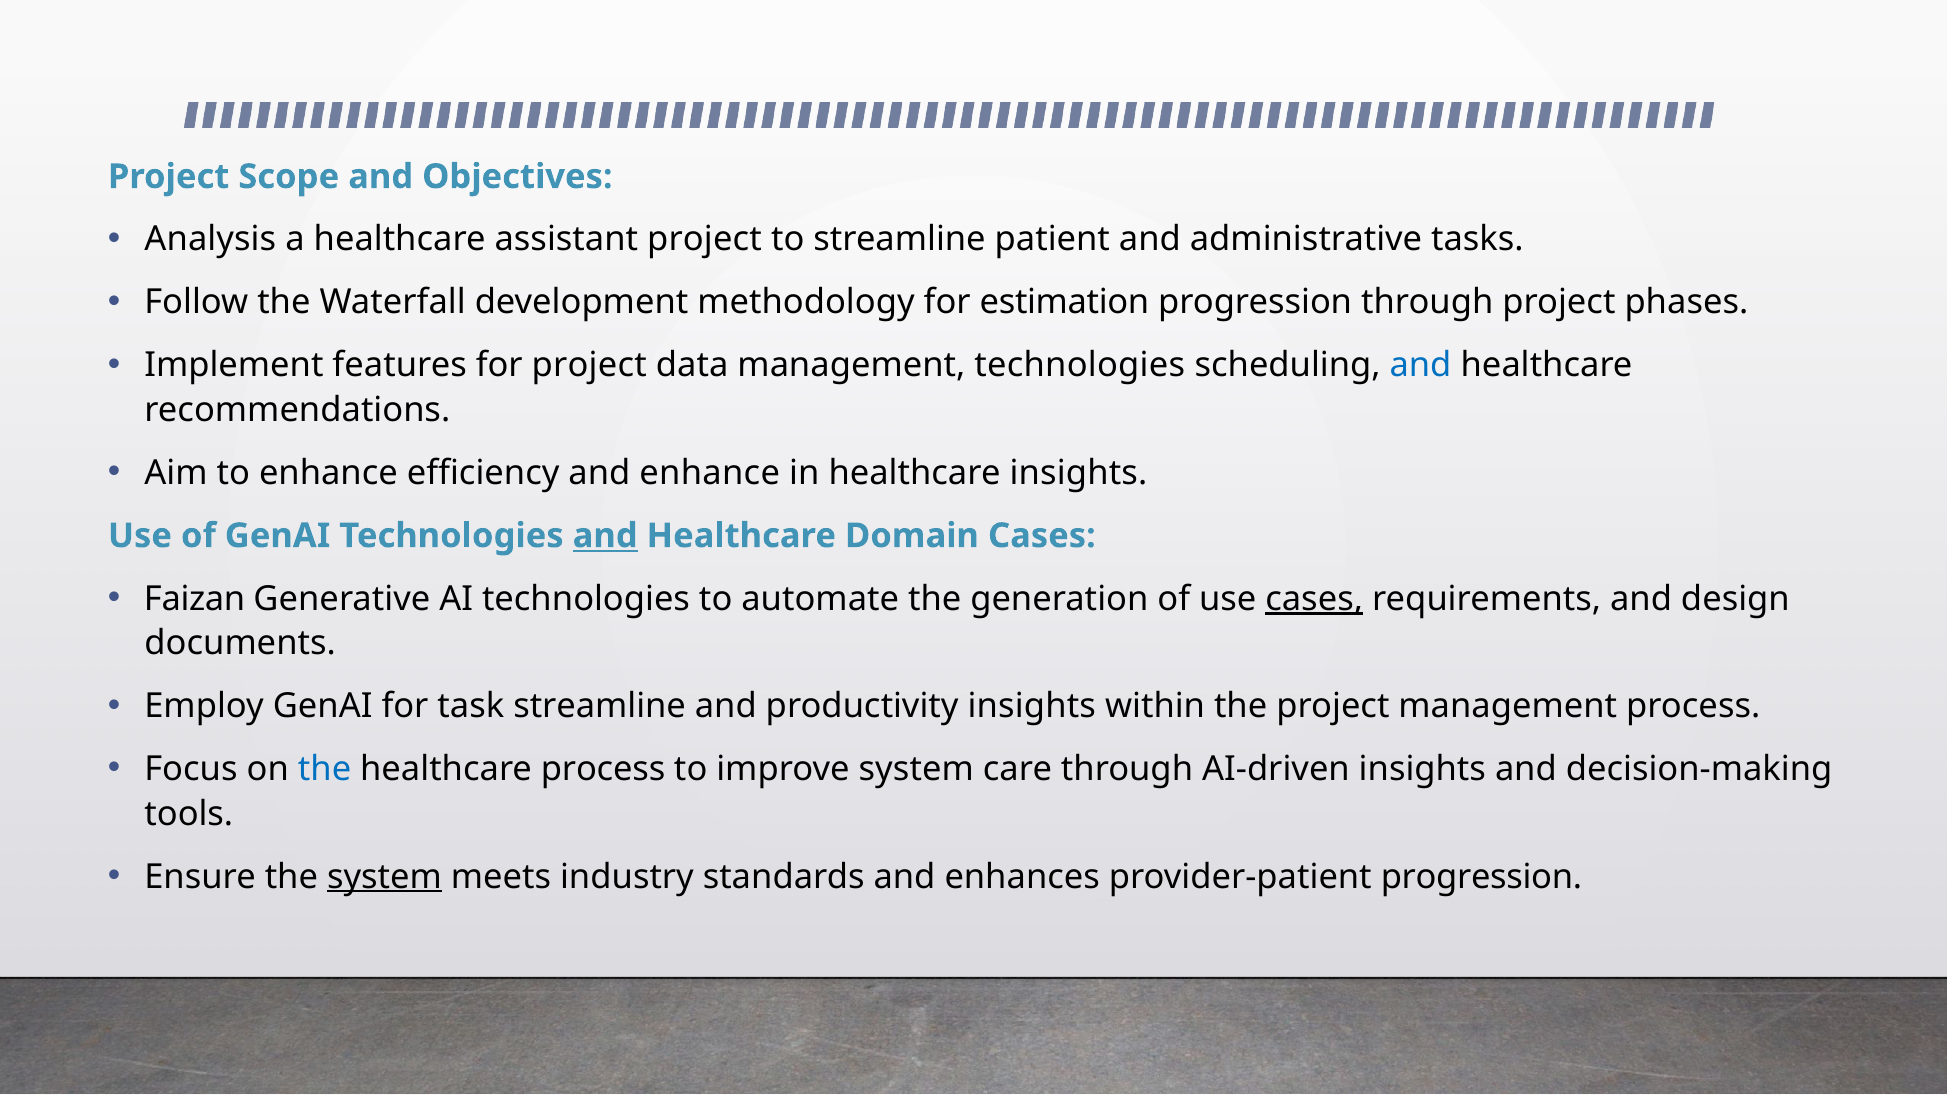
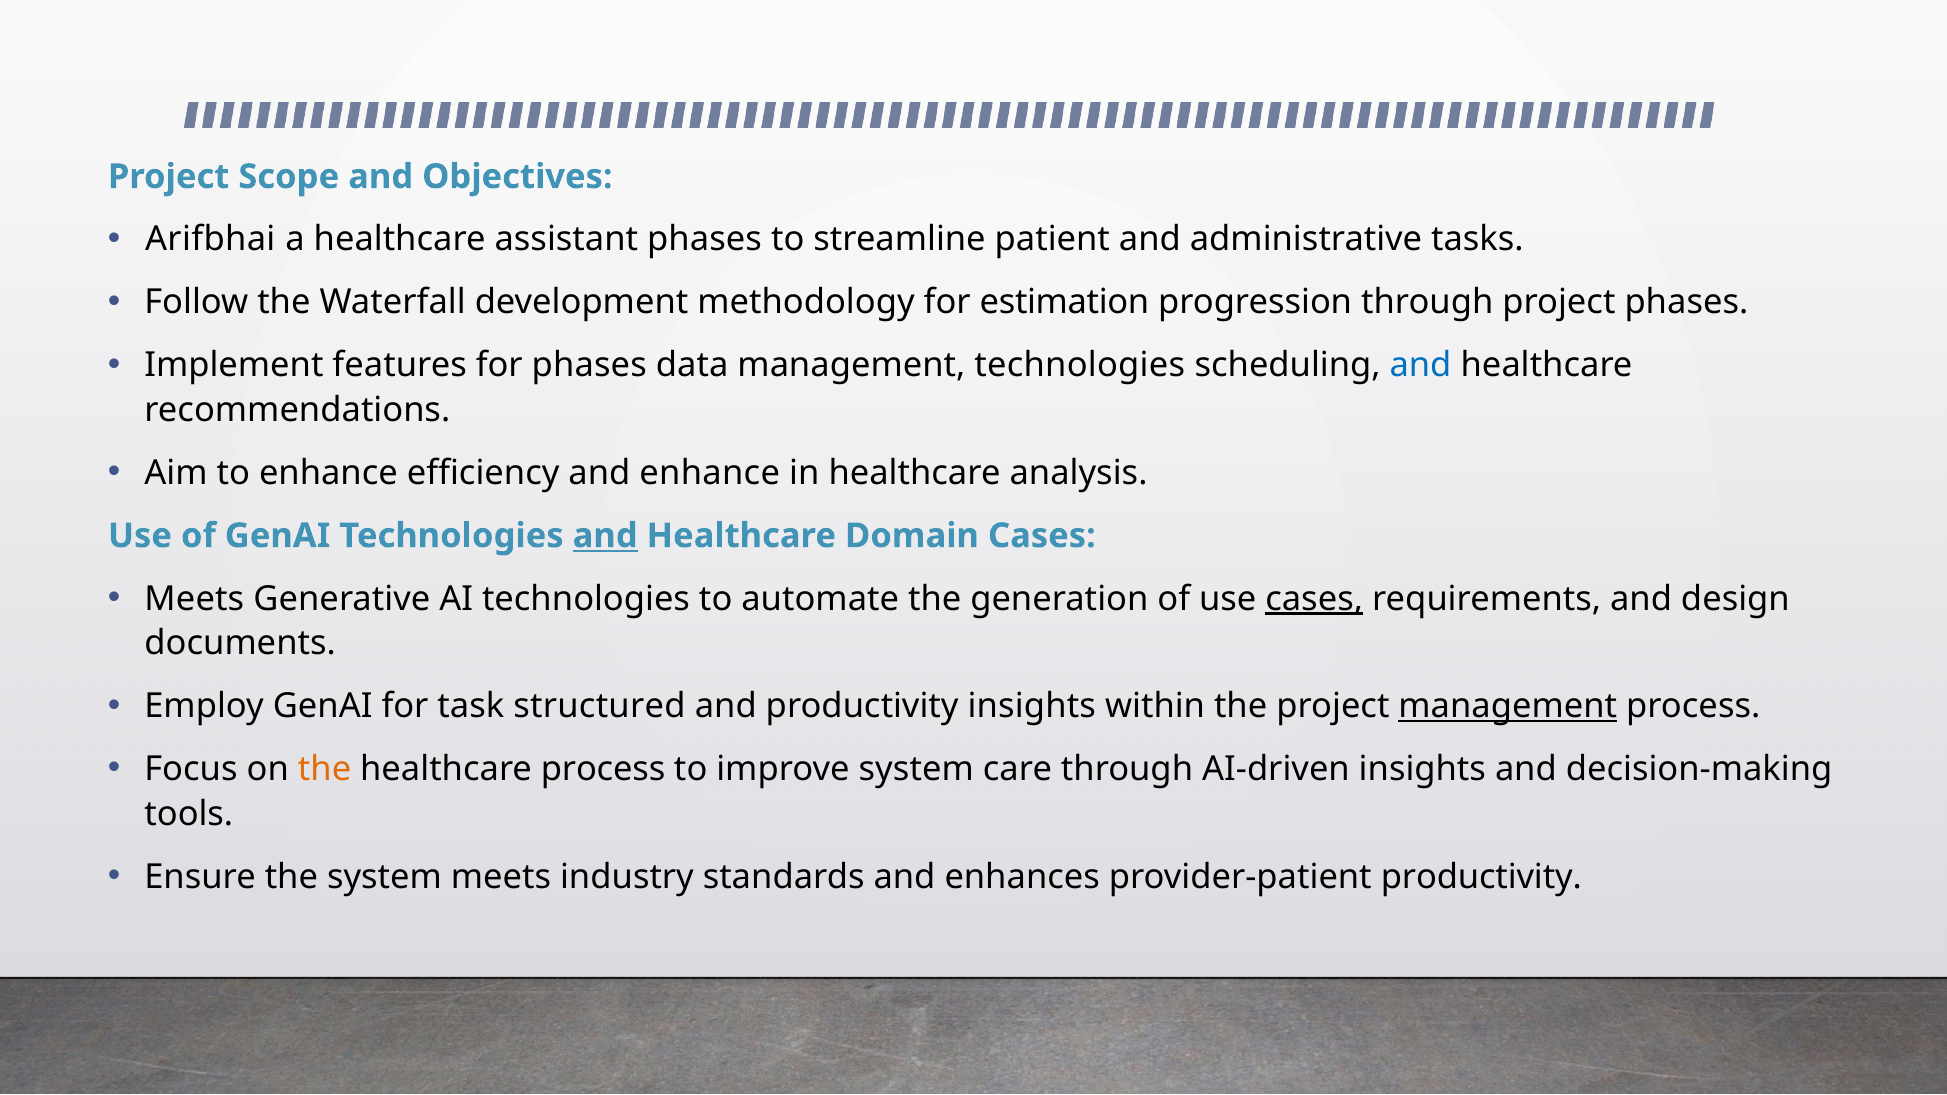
Analysis: Analysis -> Arifbhai
assistant project: project -> phases
for project: project -> phases
healthcare insights: insights -> analysis
Faizan at (195, 599): Faizan -> Meets
task streamline: streamline -> structured
management at (1508, 706) underline: none -> present
the at (325, 769) colour: blue -> orange
system at (384, 877) underline: present -> none
provider-patient progression: progression -> productivity
